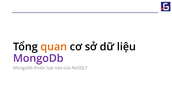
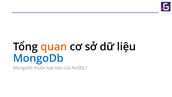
MongoDb at (38, 58) colour: purple -> blue
